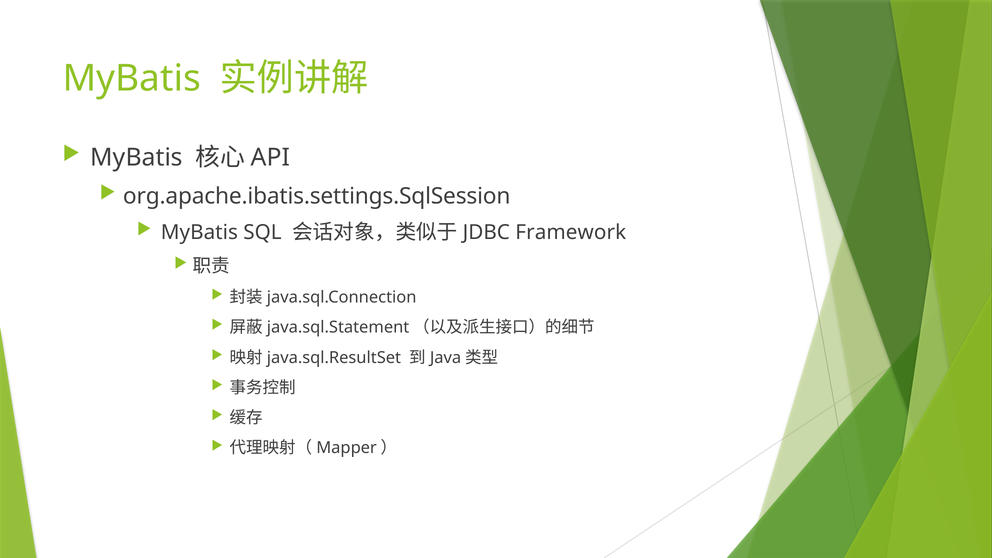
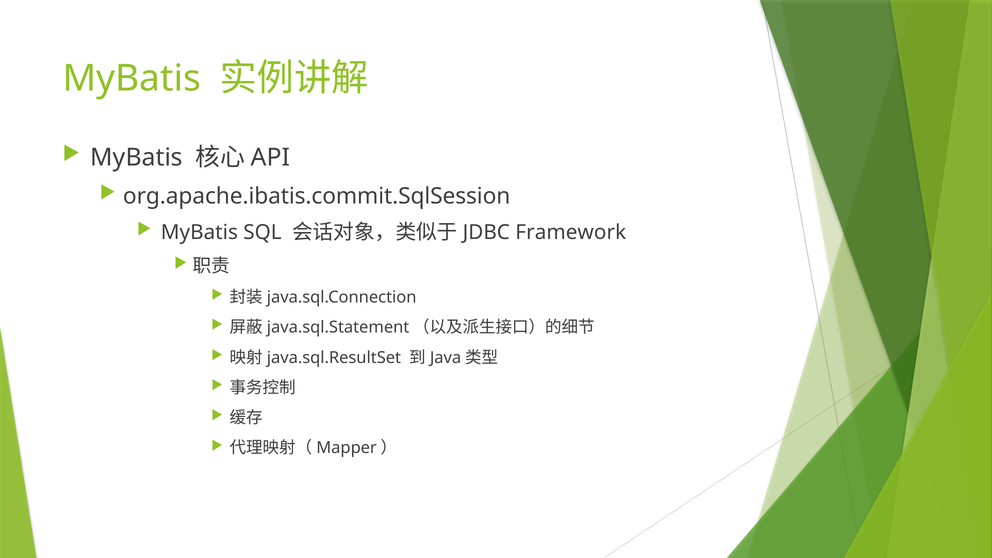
org.apache.ibatis.settings.SqlSession: org.apache.ibatis.settings.SqlSession -> org.apache.ibatis.commit.SqlSession
